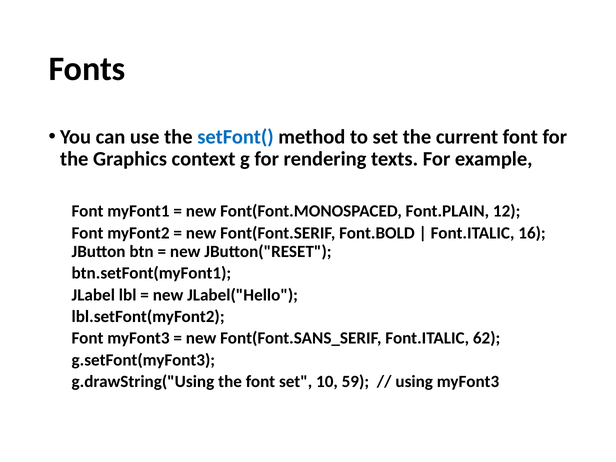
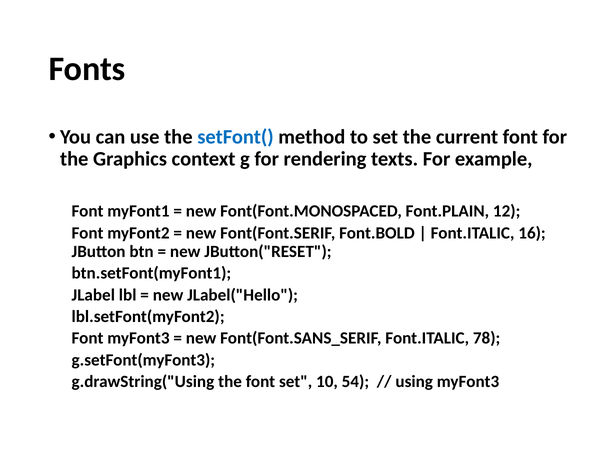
62: 62 -> 78
59: 59 -> 54
